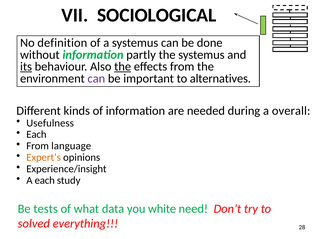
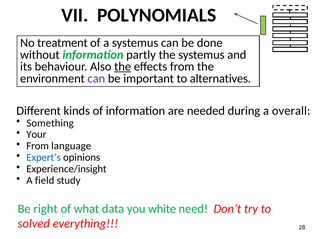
SOCIOLOGICAL: SOCIOLOGICAL -> POLYNOMIALS
definition: definition -> treatment
its underline: present -> none
Usefulness: Usefulness -> Something
Each at (36, 135): Each -> Your
Expert’s colour: orange -> blue
A each: each -> field
tests: tests -> right
